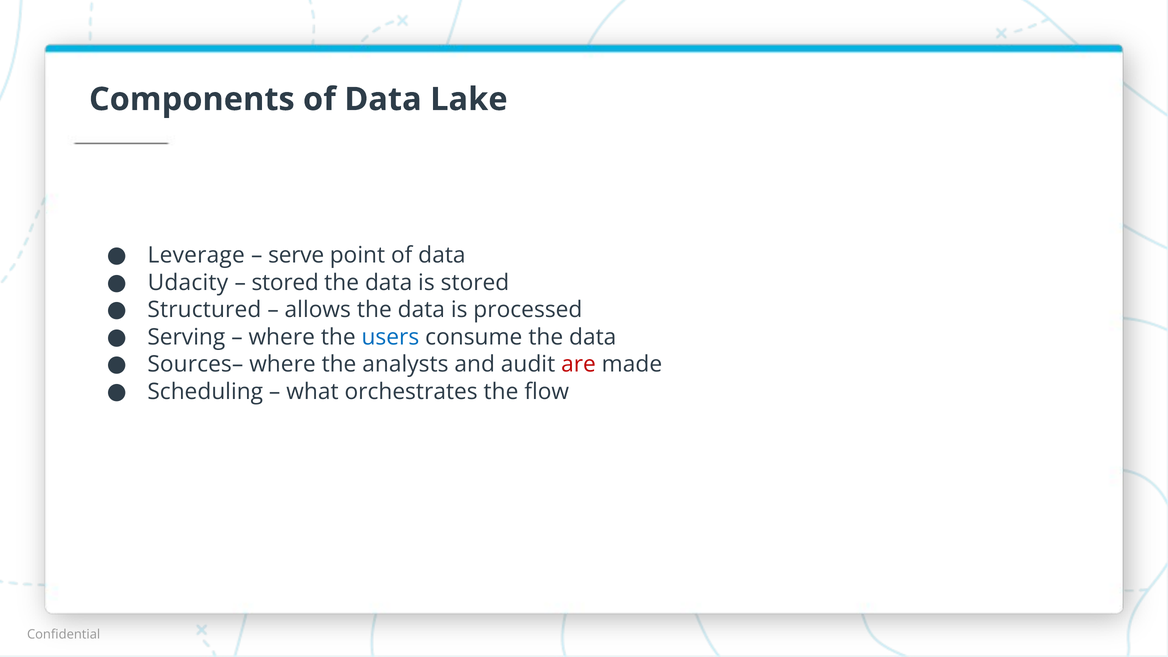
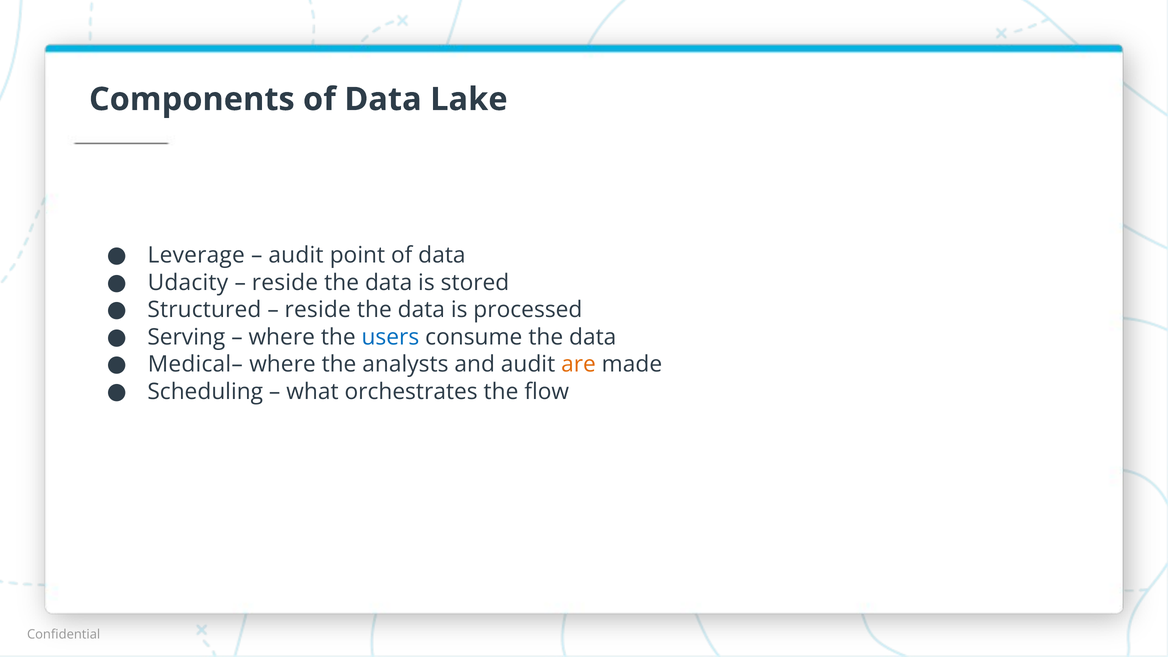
serve at (296, 255): serve -> audit
stored at (285, 283): stored -> reside
allows at (318, 310): allows -> reside
Sources–: Sources– -> Medical–
are colour: red -> orange
